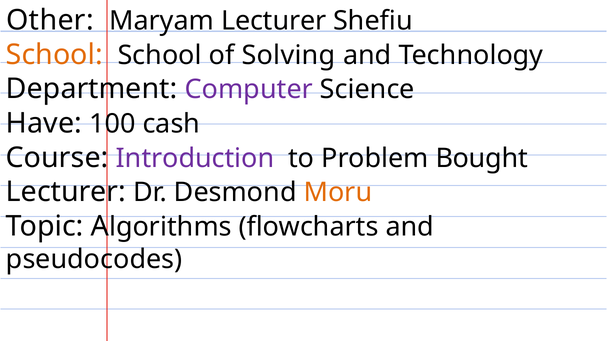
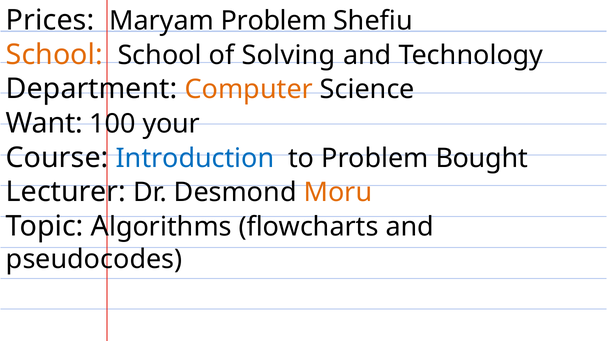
Other: Other -> Prices
Maryam Lecturer: Lecturer -> Problem
Computer colour: purple -> orange
Have: Have -> Want
cash: cash -> your
Introduction colour: purple -> blue
